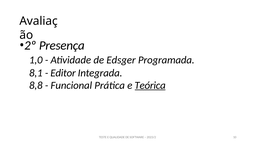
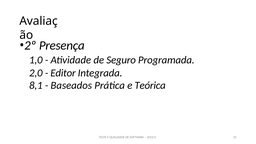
Edsger: Edsger -> Seguro
8,1: 8,1 -> 2,0
8,8: 8,8 -> 8,1
Funcional: Funcional -> Baseados
Teórica underline: present -> none
